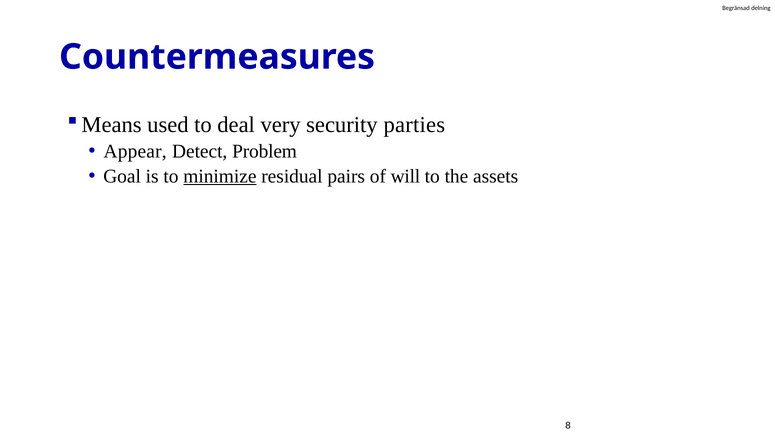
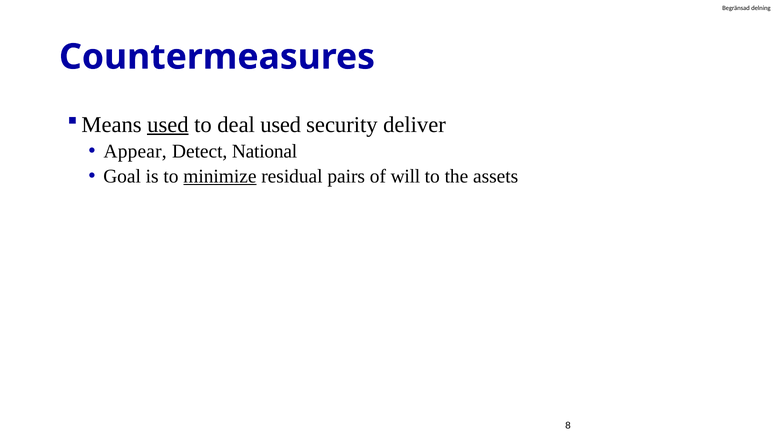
used at (168, 125) underline: none -> present
deal very: very -> used
parties: parties -> deliver
Problem: Problem -> National
